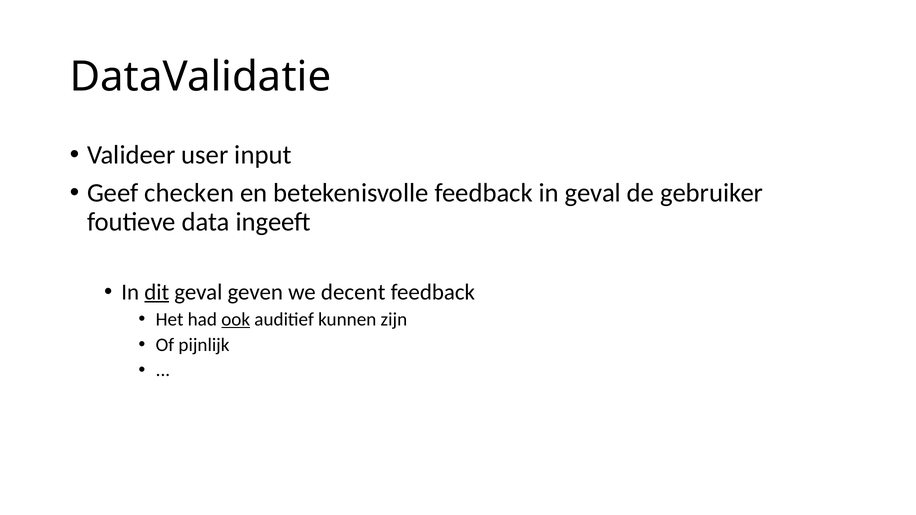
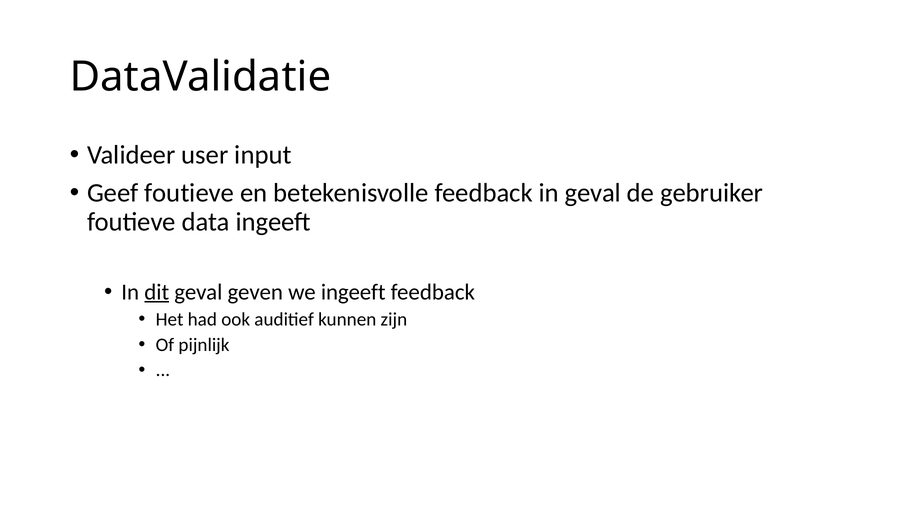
Geef checken: checken -> foutieve
we decent: decent -> ingeeft
ook underline: present -> none
